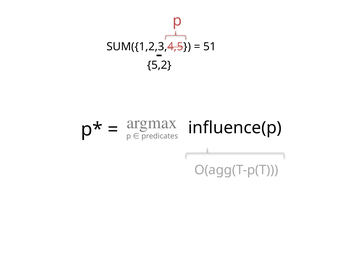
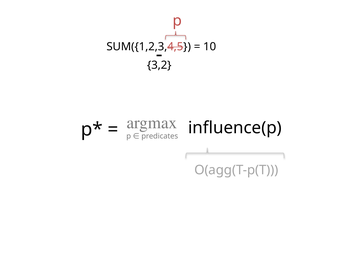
51: 51 -> 10
5,2: 5,2 -> 3,2
